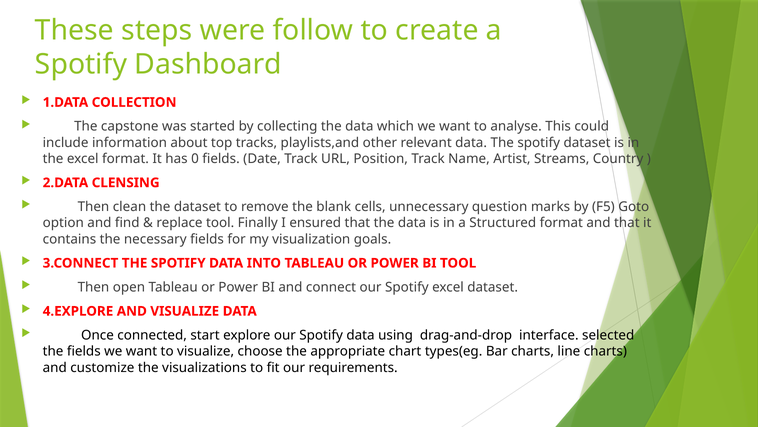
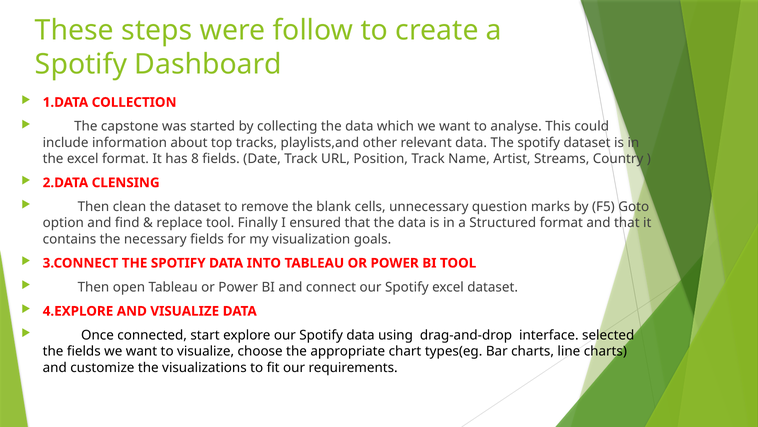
0: 0 -> 8
